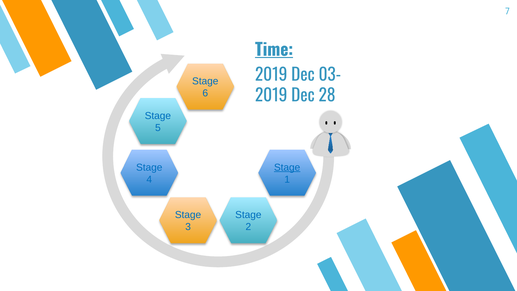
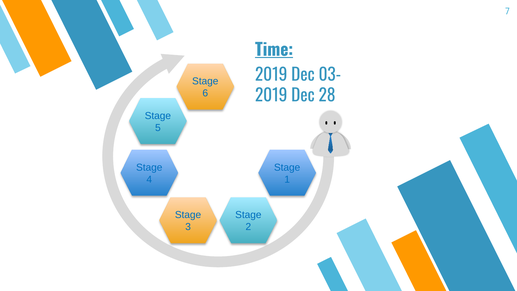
Stage at (287, 167) underline: present -> none
